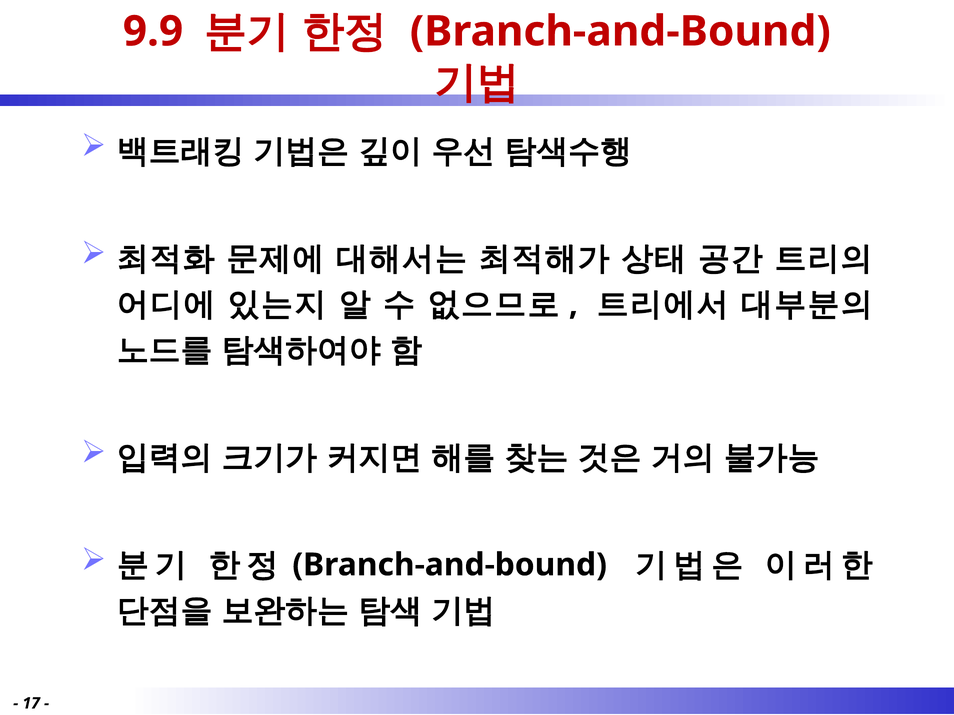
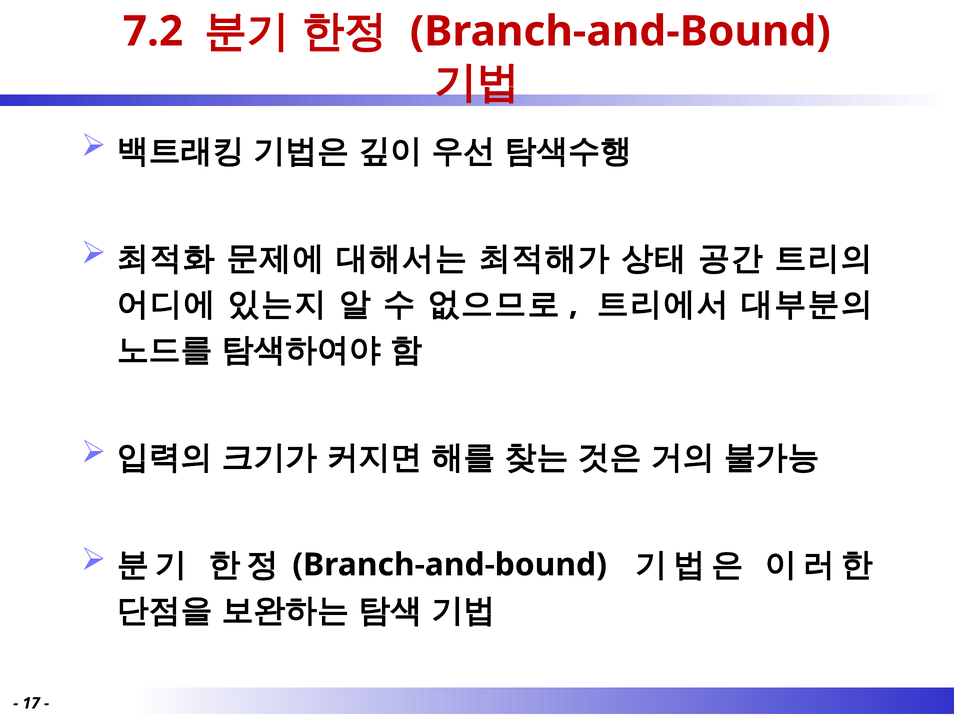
9.9: 9.9 -> 7.2
